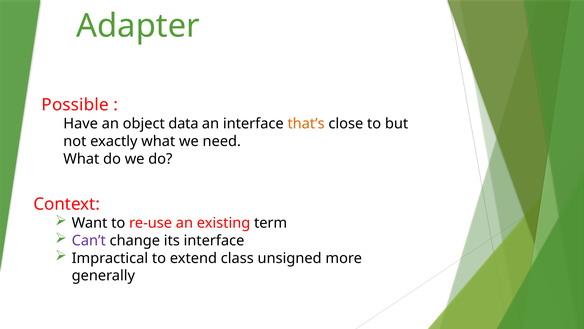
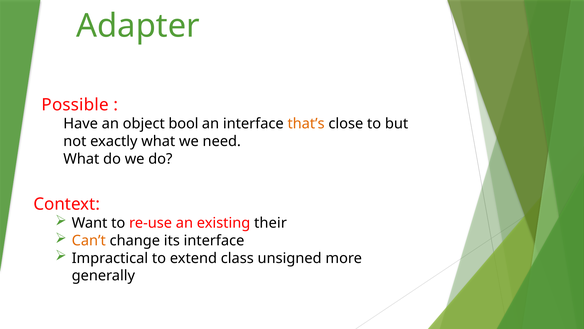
data: data -> bool
term: term -> their
Can’t colour: purple -> orange
